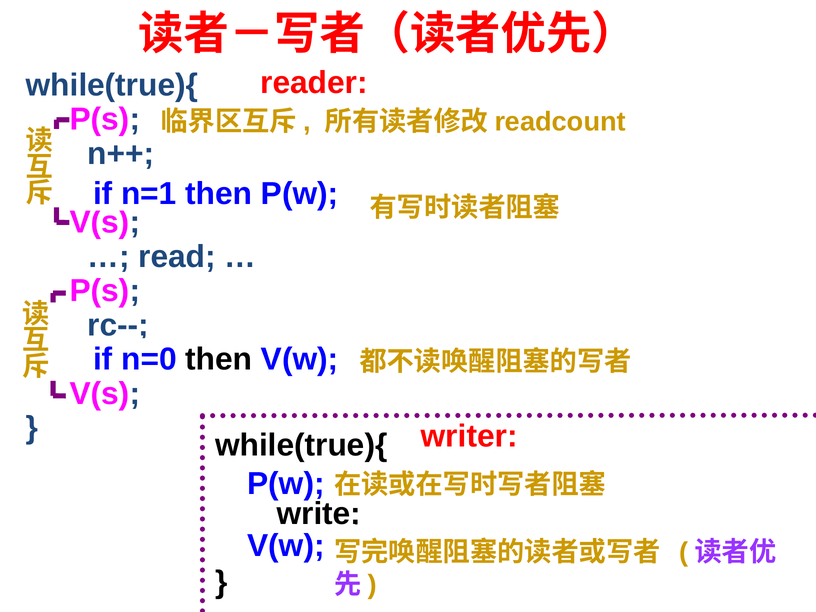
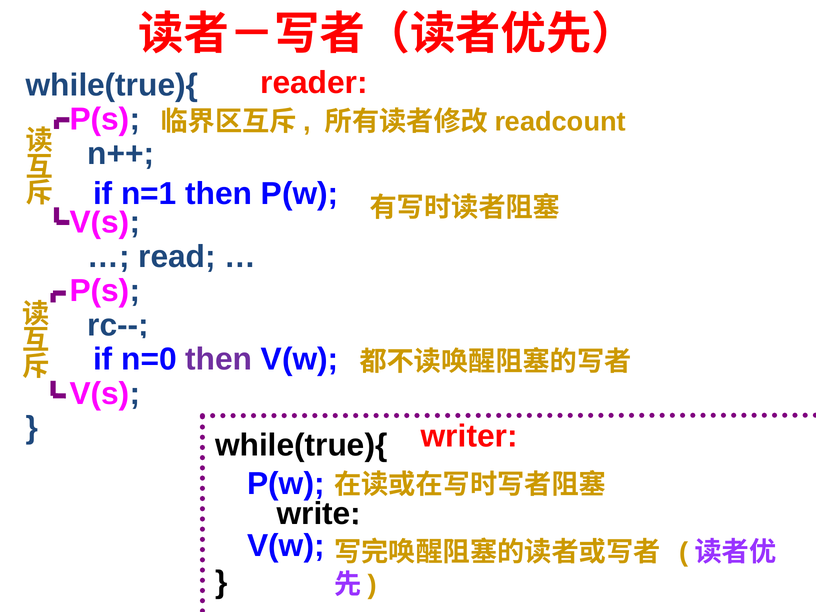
then at (219, 359) colour: black -> purple
